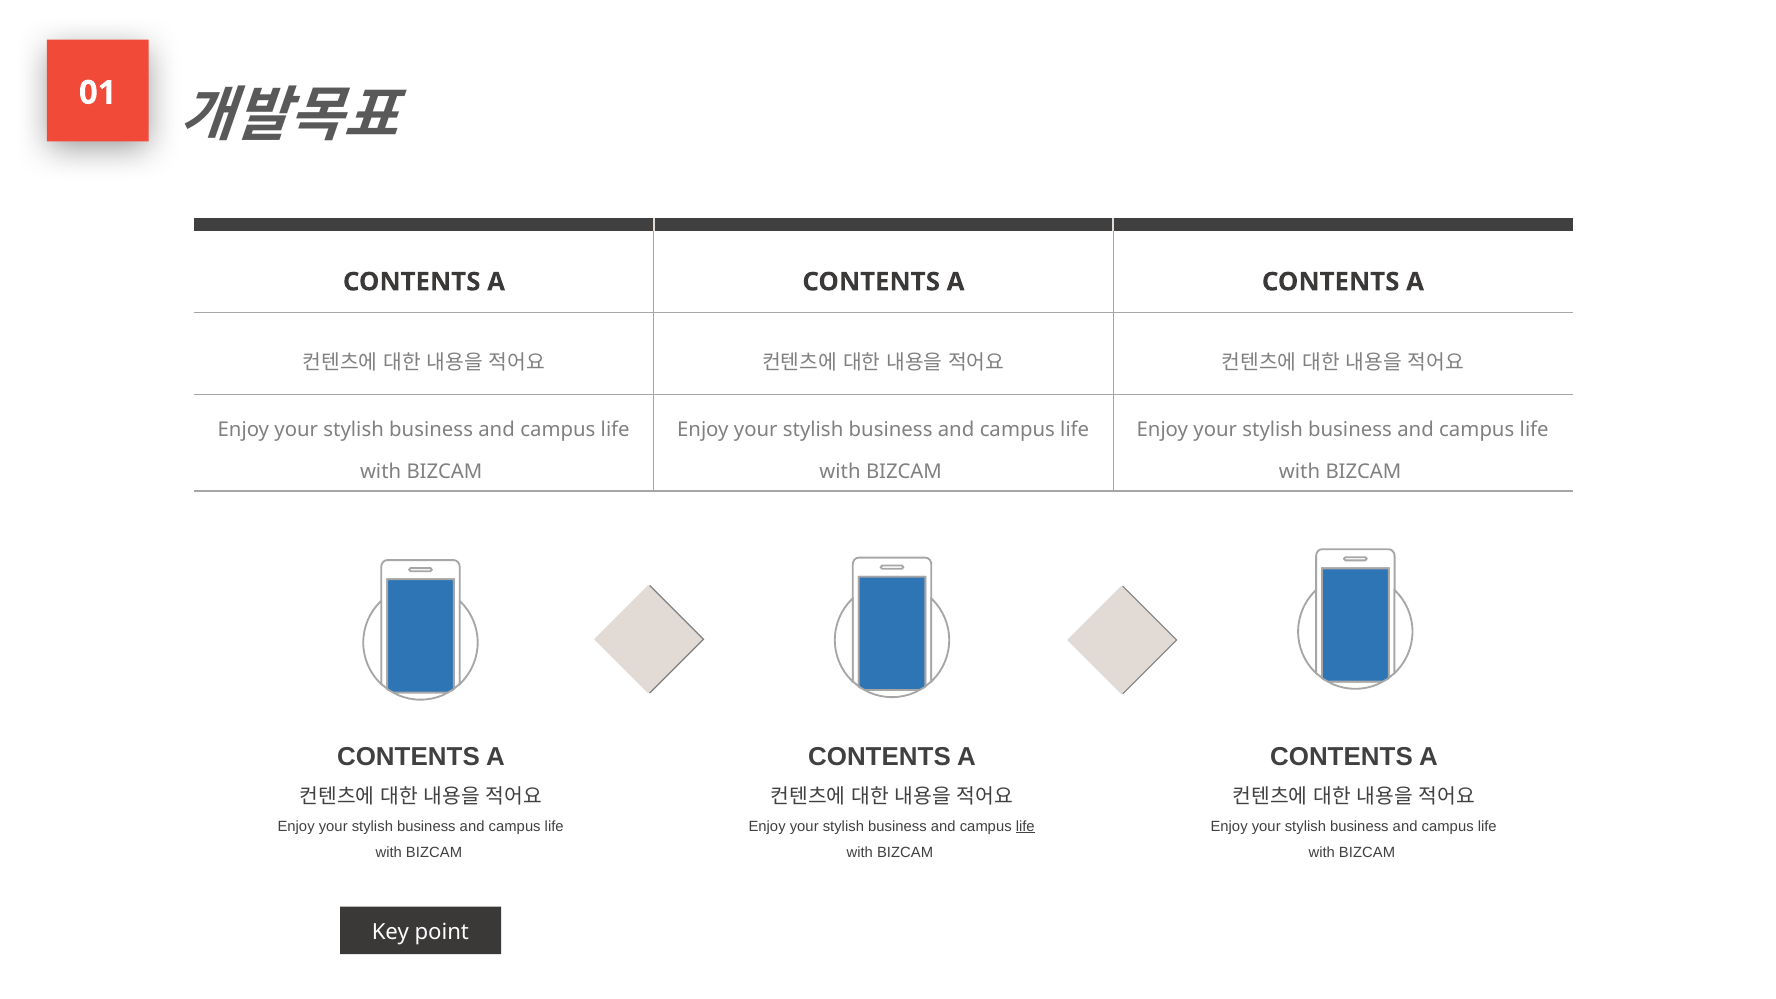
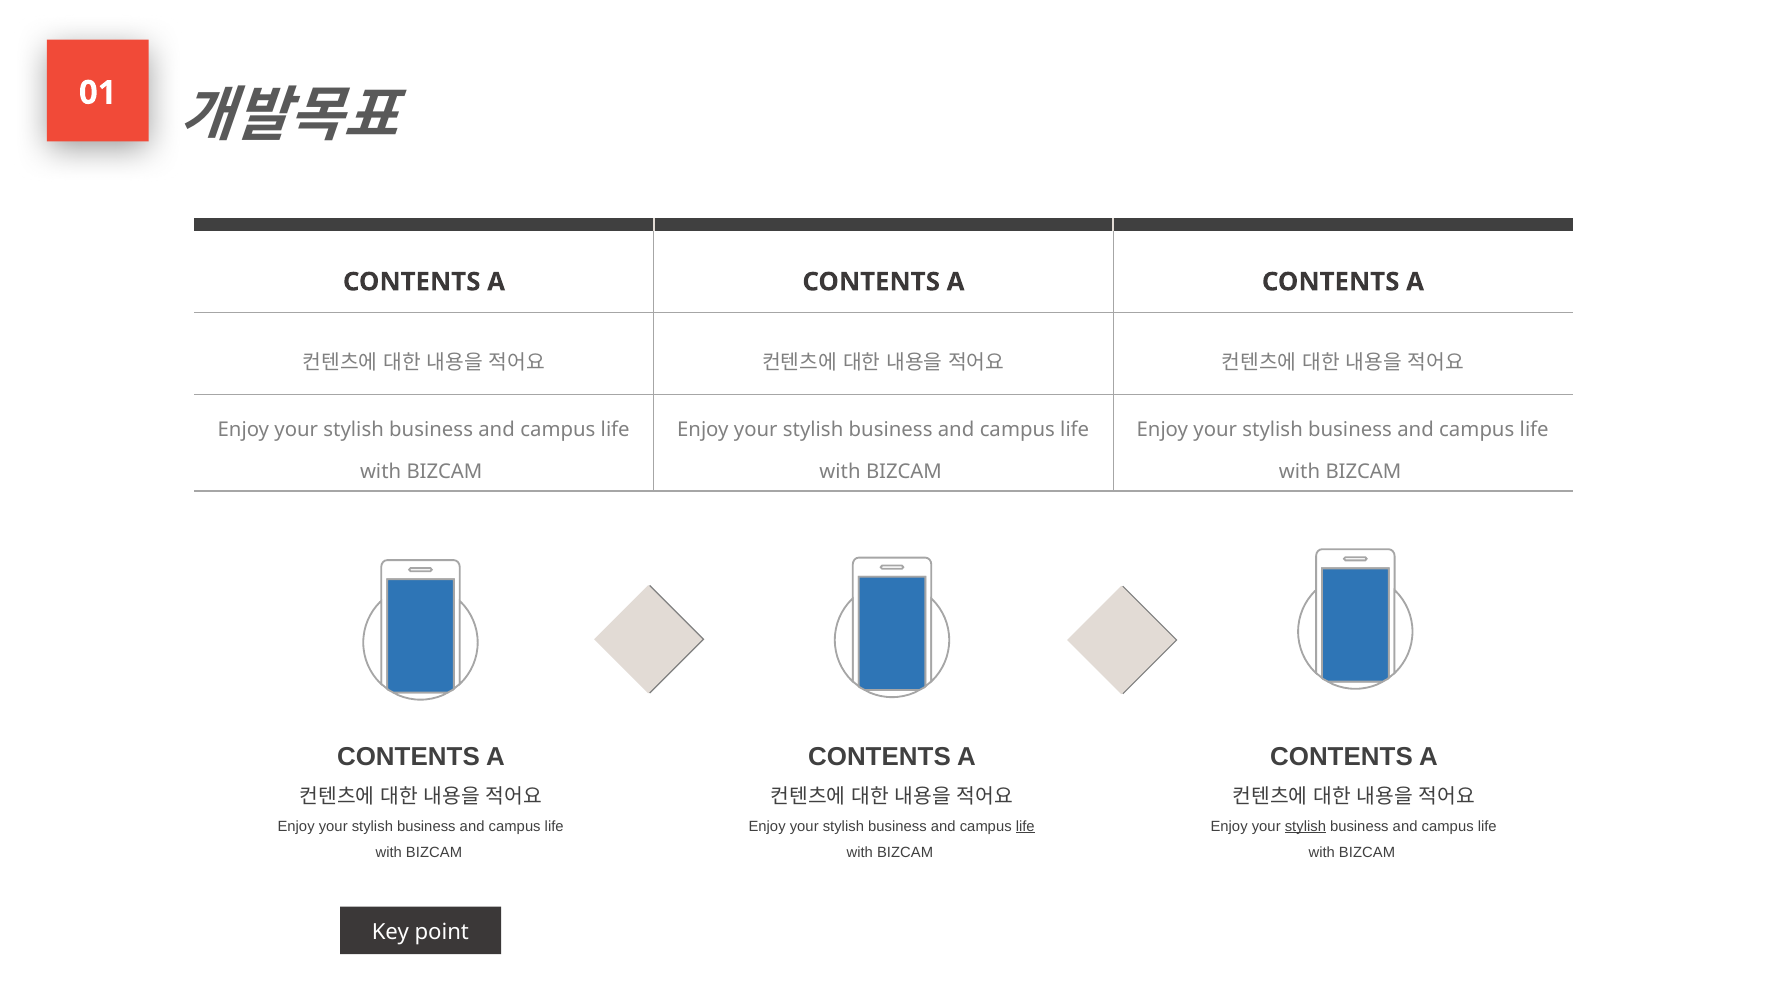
stylish at (1305, 826) underline: none -> present
